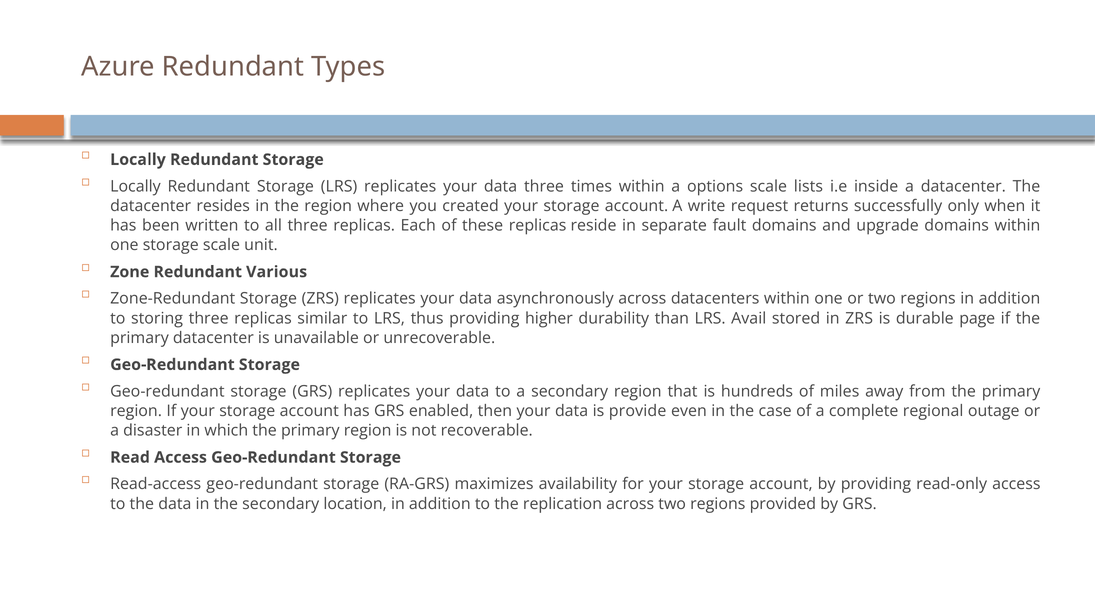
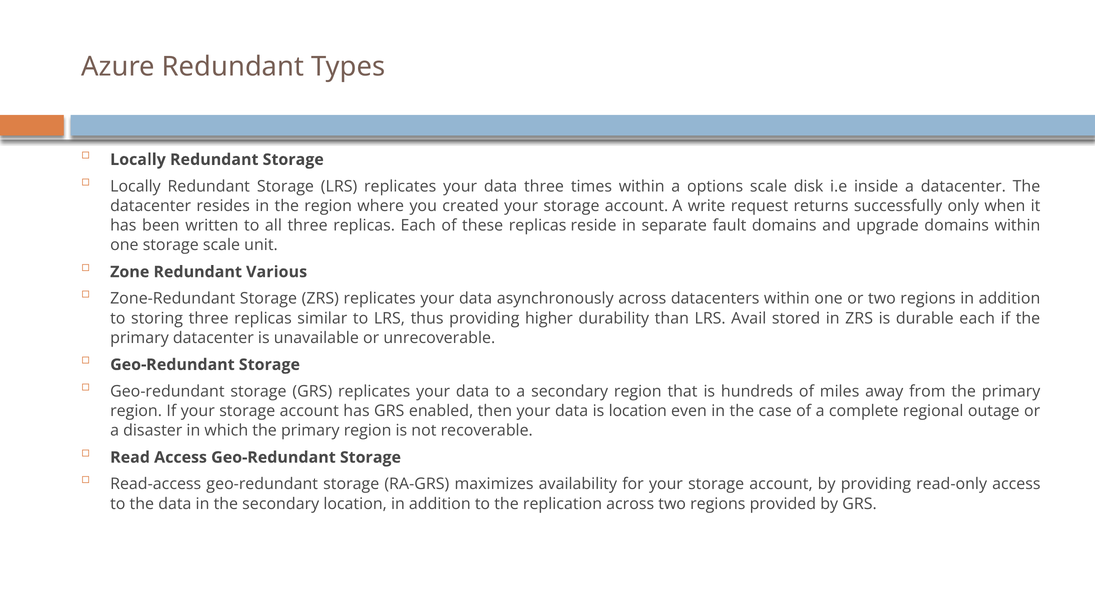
lists: lists -> disk
durable page: page -> each
is provide: provide -> location
